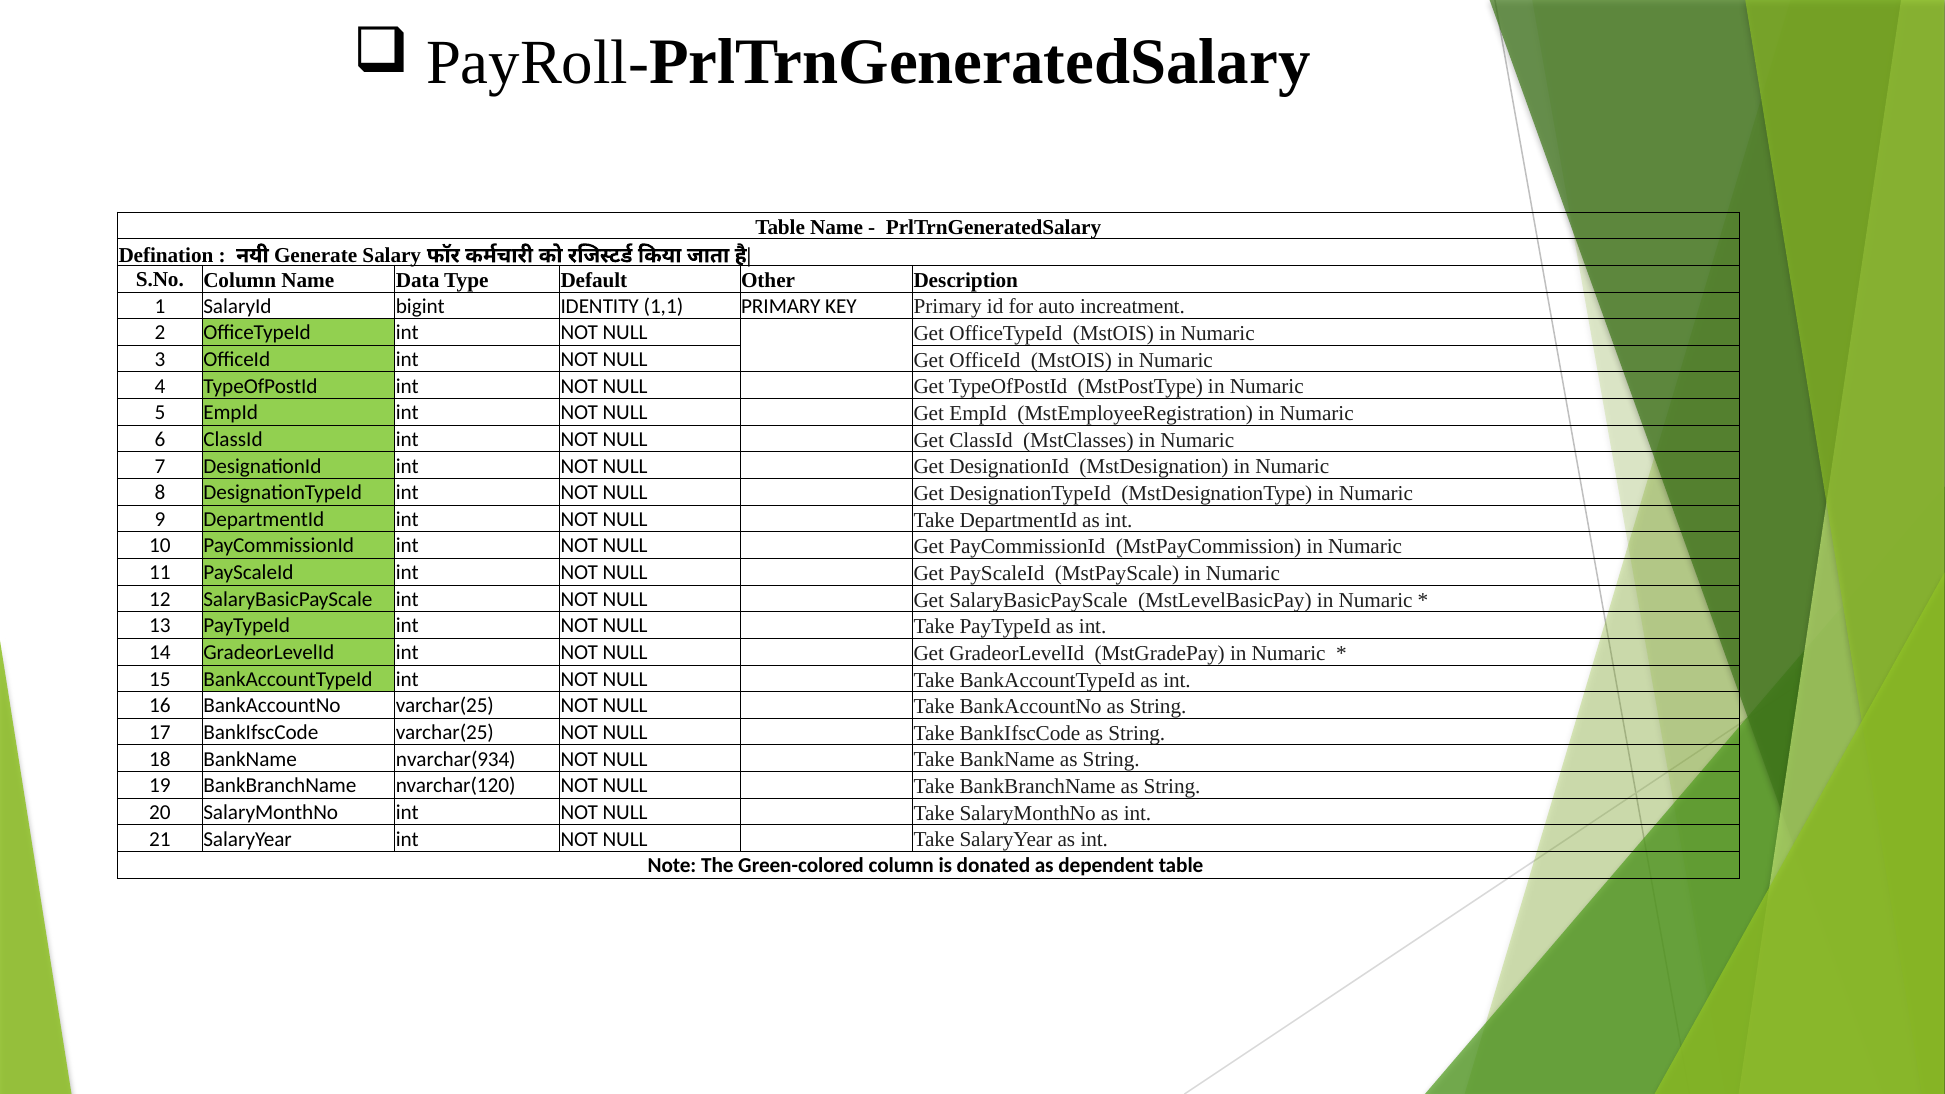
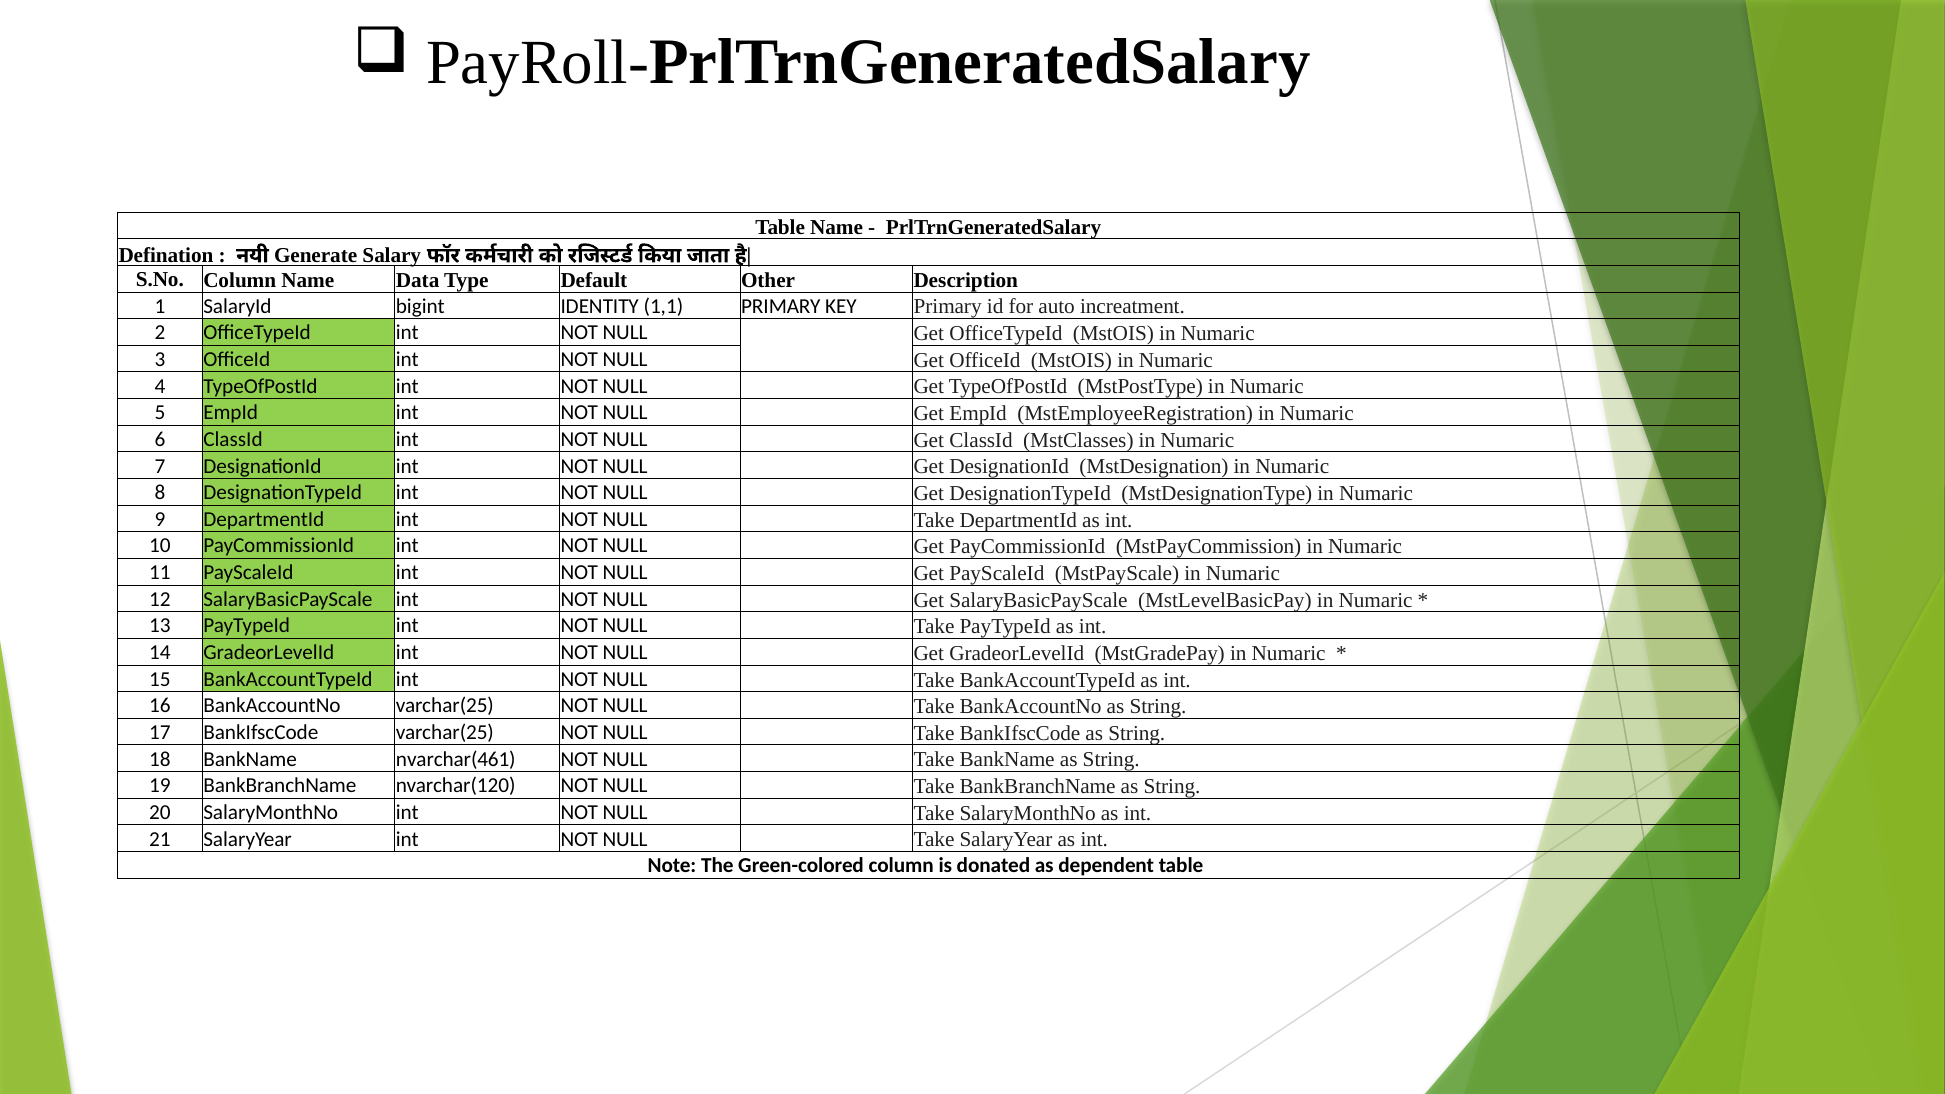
nvarchar(934: nvarchar(934 -> nvarchar(461
